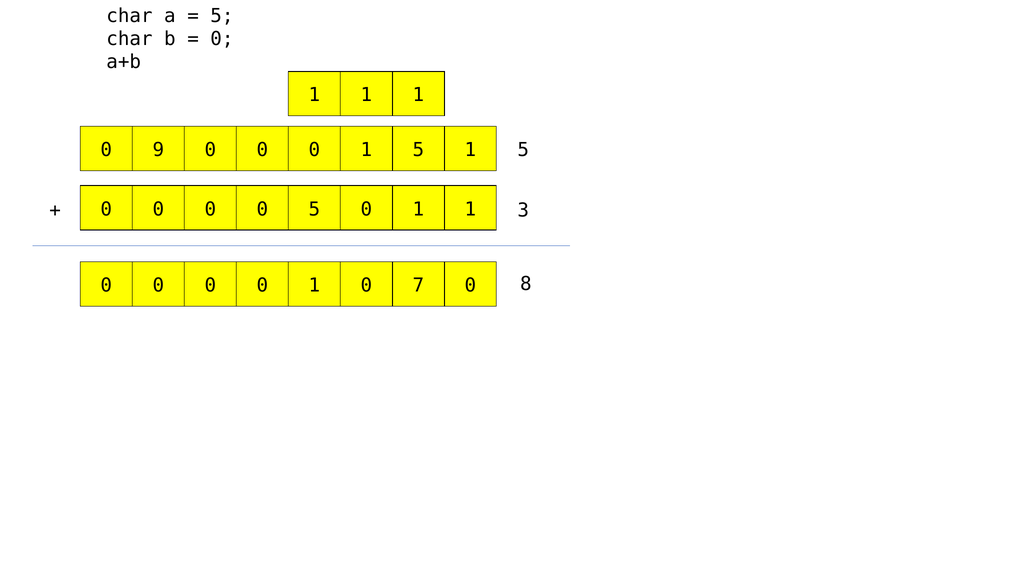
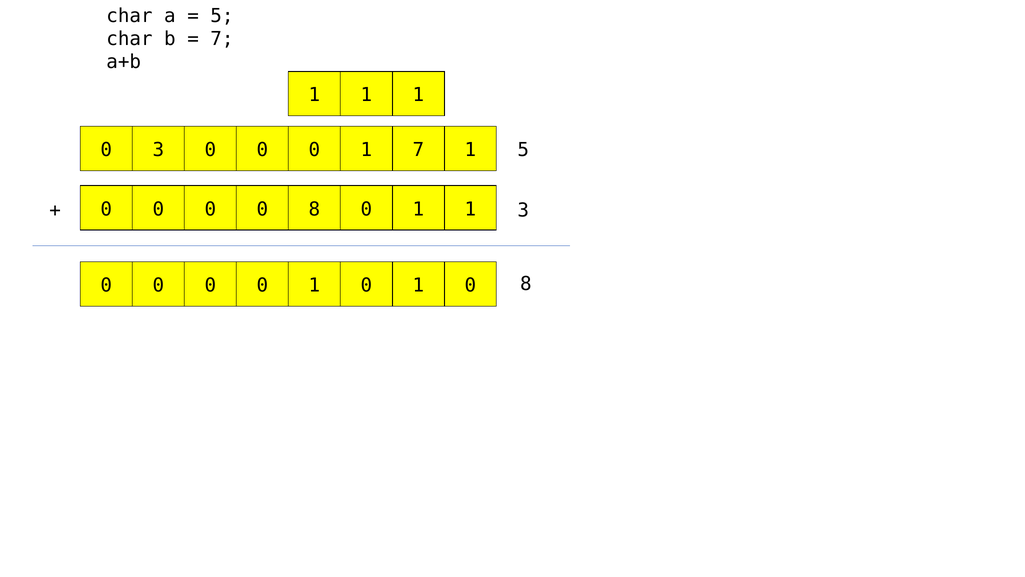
0 at (222, 39): 0 -> 7
0 9: 9 -> 3
0 1 5: 5 -> 7
0 5: 5 -> 8
7 at (418, 285): 7 -> 1
